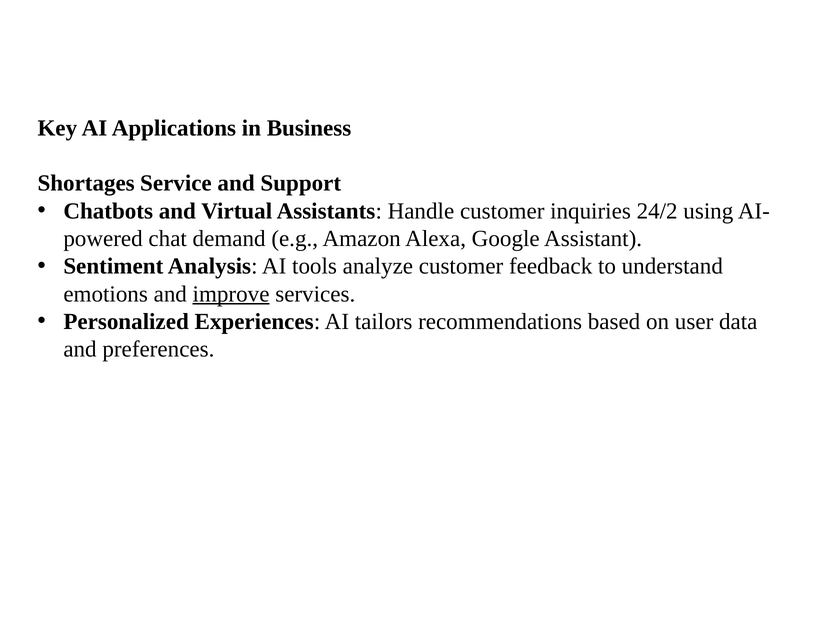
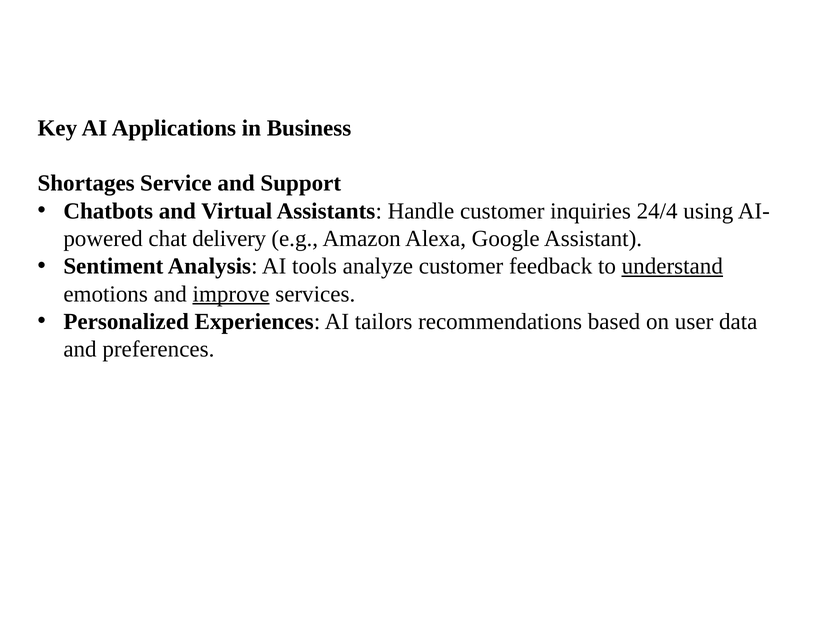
24/2: 24/2 -> 24/4
demand: demand -> delivery
understand underline: none -> present
